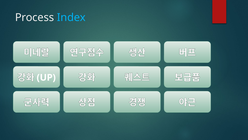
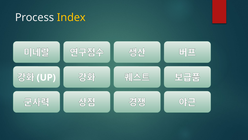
Index colour: light blue -> yellow
